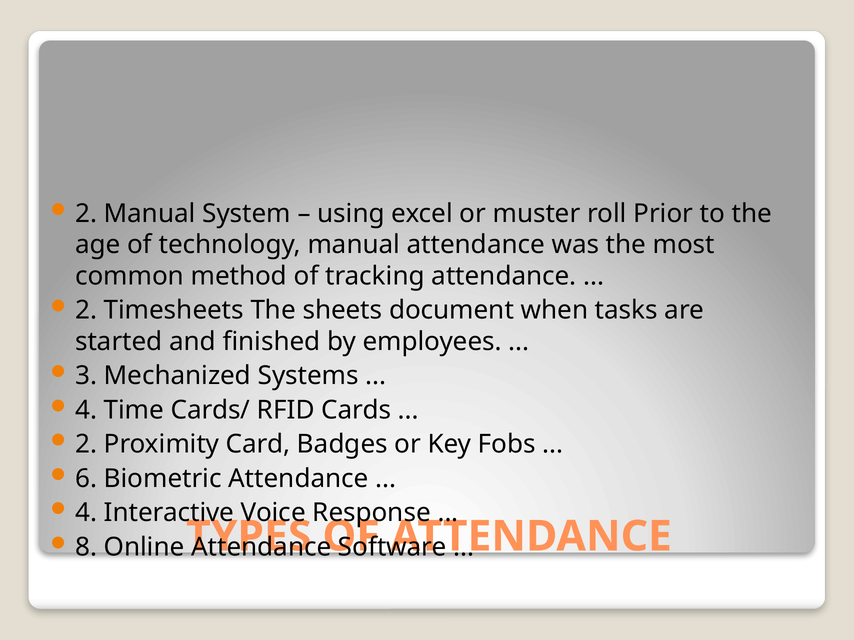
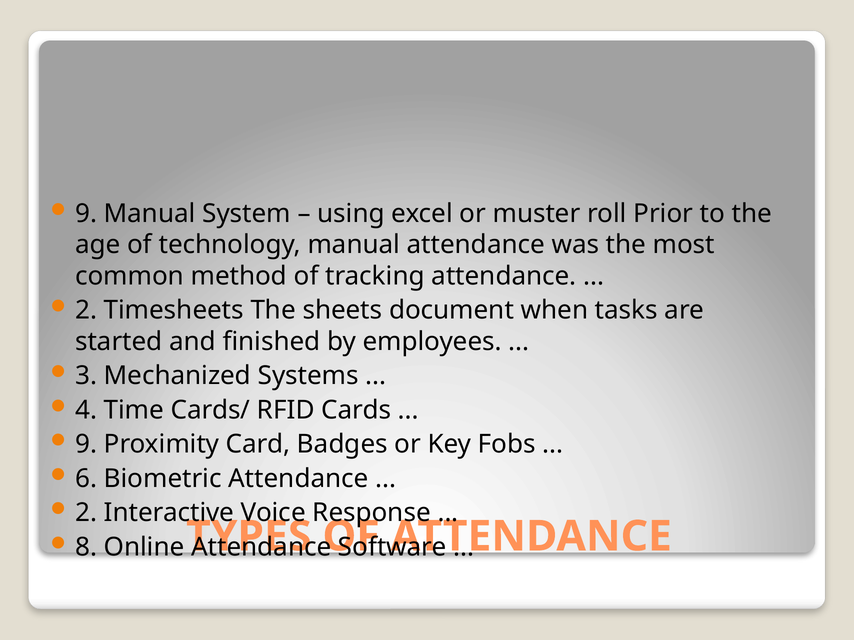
2 at (86, 214): 2 -> 9
2 at (86, 445): 2 -> 9
4 at (86, 513): 4 -> 2
